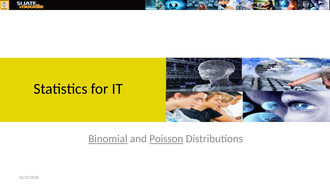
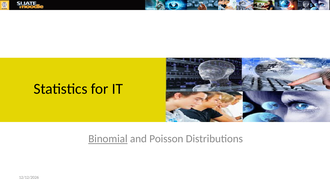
Poisson underline: present -> none
